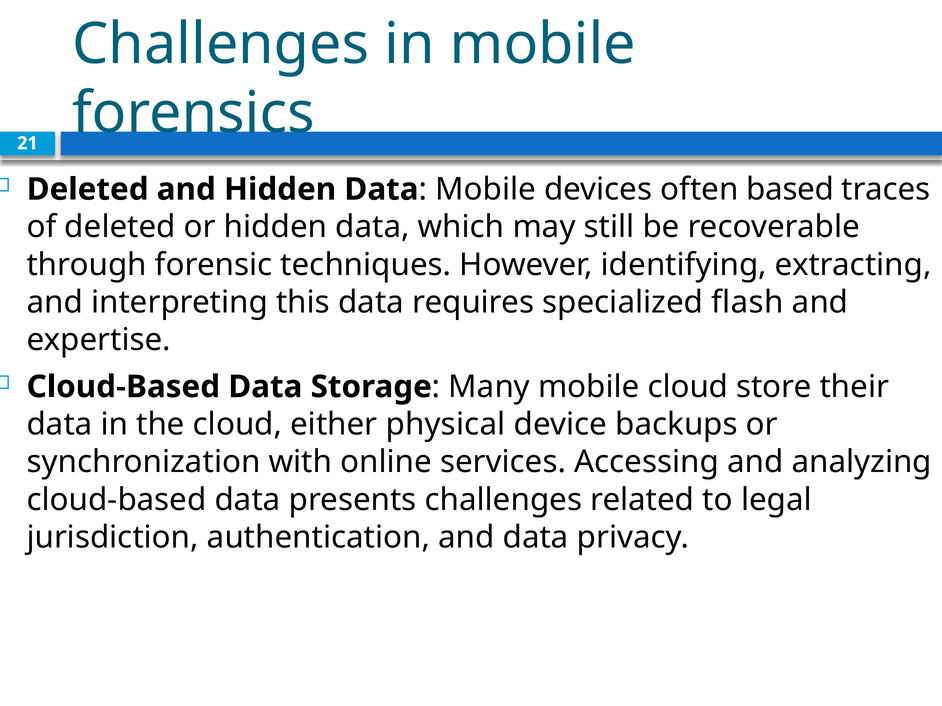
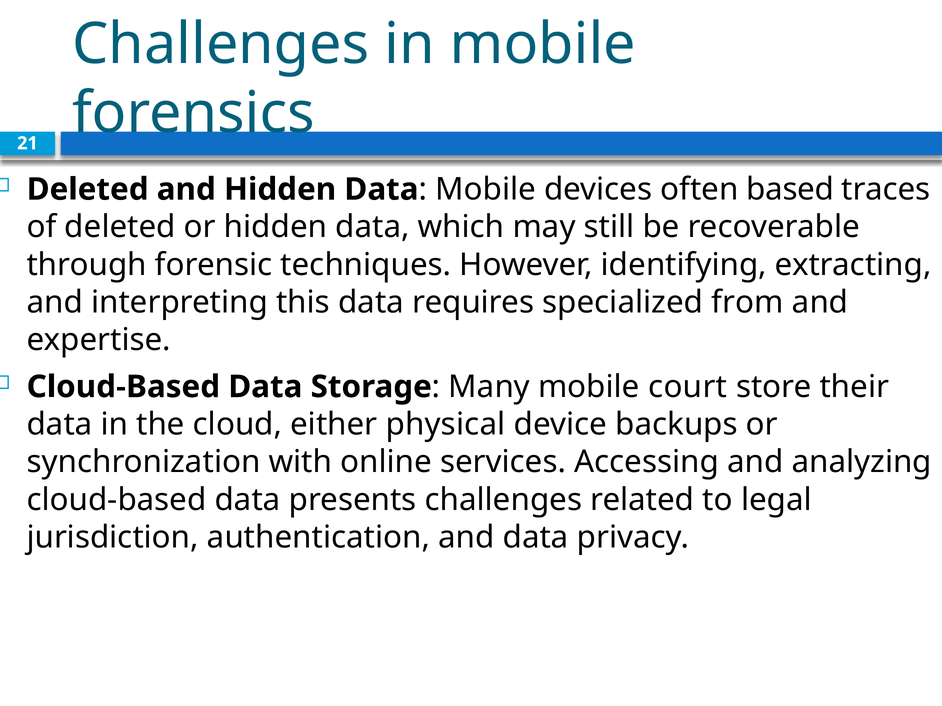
flash: flash -> from
mobile cloud: cloud -> court
